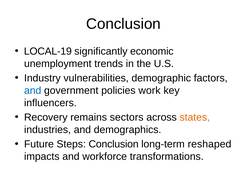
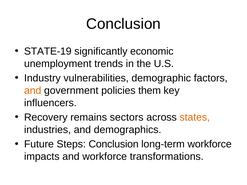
LOCAL-19: LOCAL-19 -> STATE-19
and at (33, 91) colour: blue -> orange
work: work -> them
long-term reshaped: reshaped -> workforce
